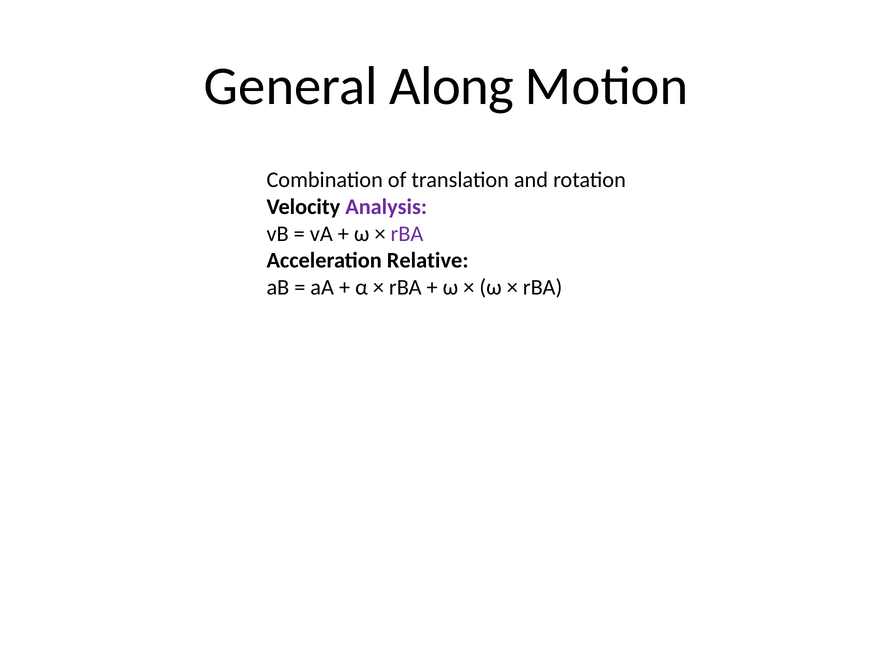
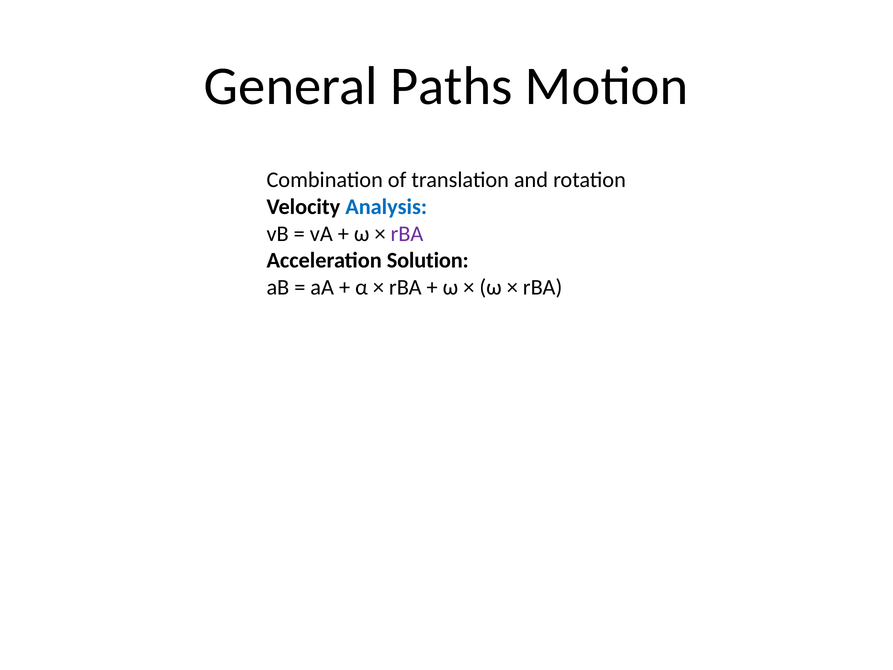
Along: Along -> Paths
Analysis colour: purple -> blue
Relative: Relative -> Solution
